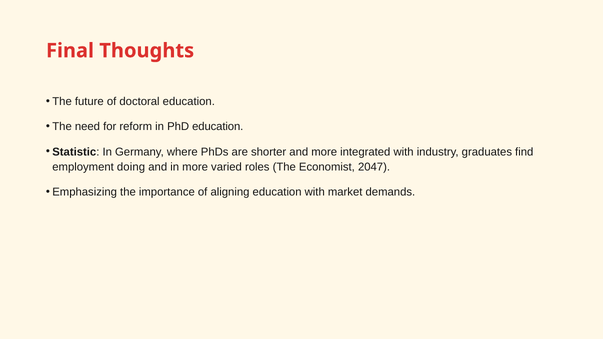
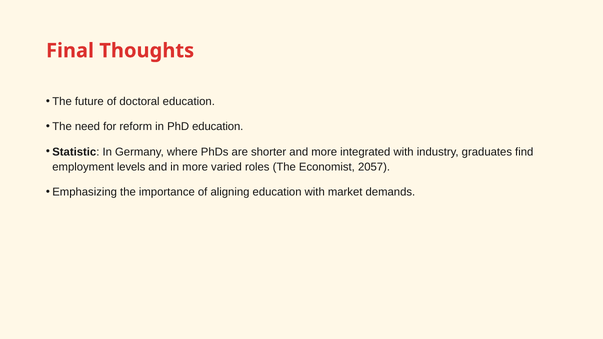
doing: doing -> levels
2047: 2047 -> 2057
